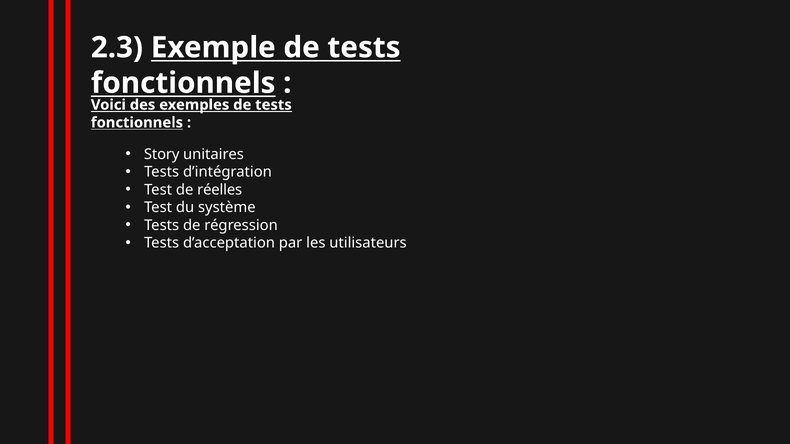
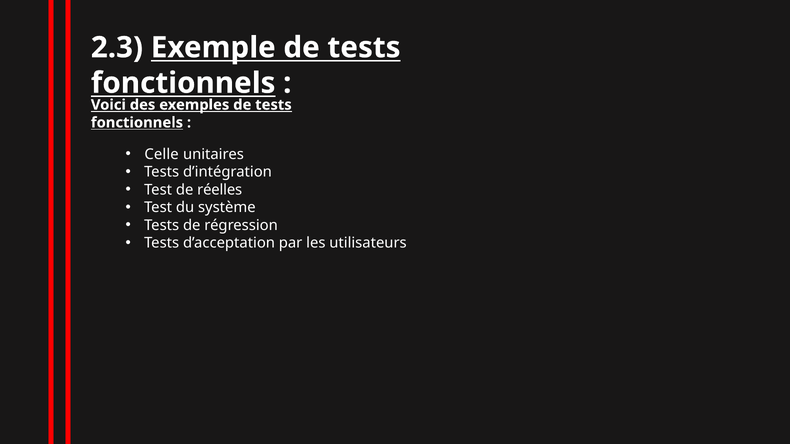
Story: Story -> Celle
